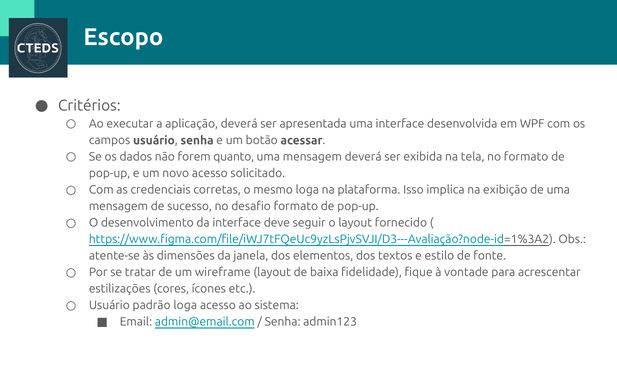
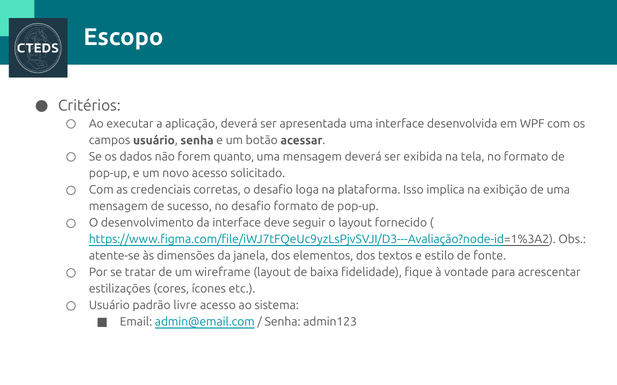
o mesmo: mesmo -> desafio
padrão loga: loga -> livre
